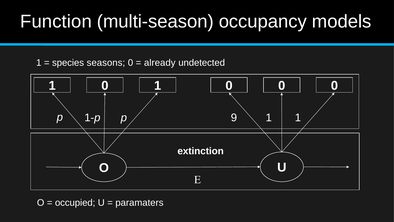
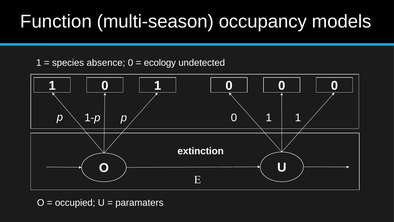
seasons: seasons -> absence
already: already -> ecology
p 9: 9 -> 0
